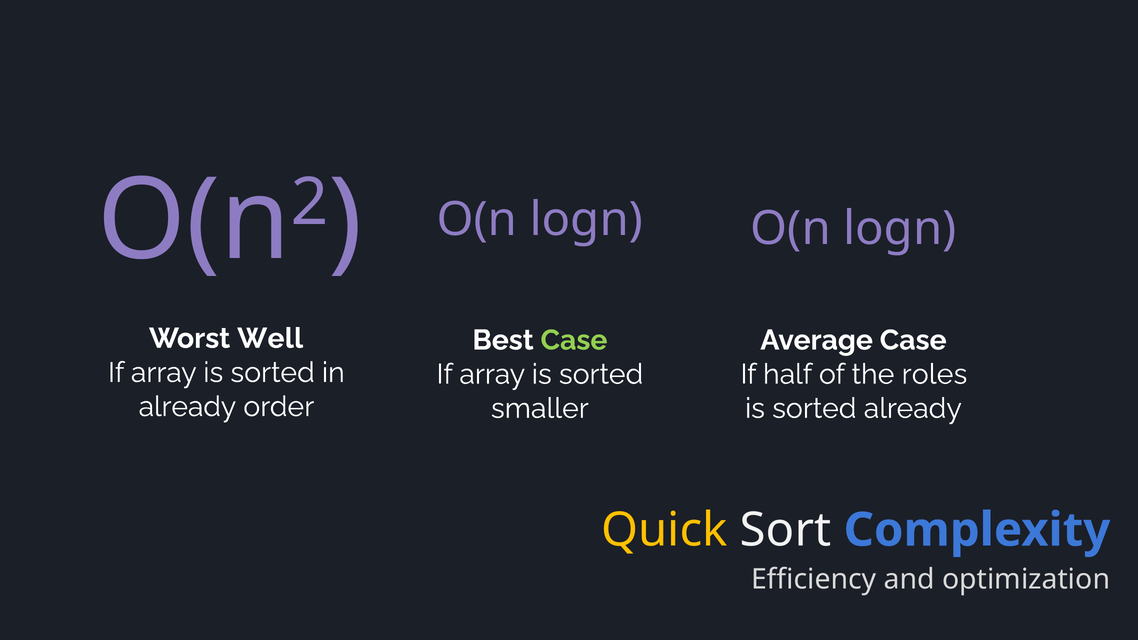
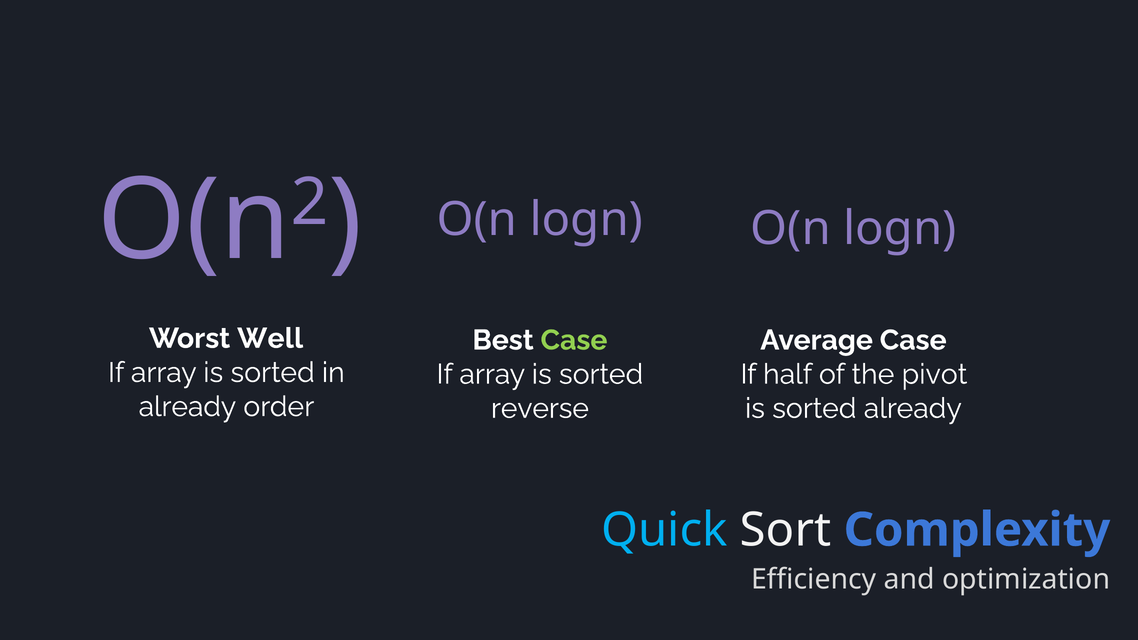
roles: roles -> pivot
smaller: smaller -> reverse
Quick colour: yellow -> light blue
